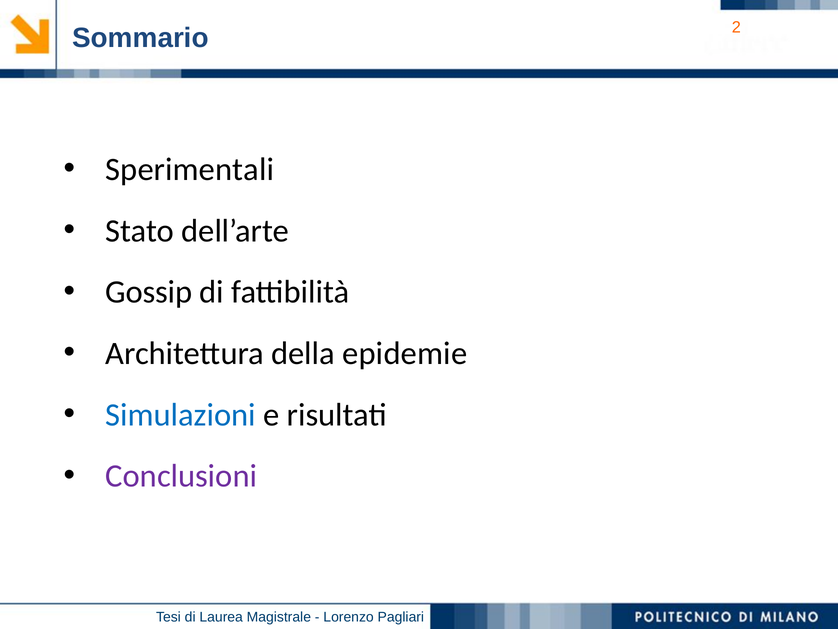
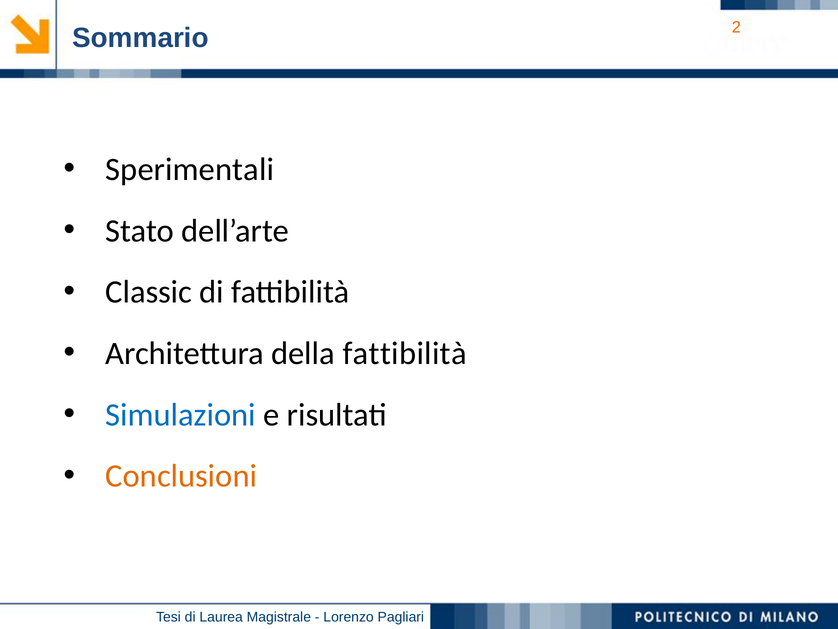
Gossip: Gossip -> Classic
della epidemie: epidemie -> fattibilità
Conclusioni colour: purple -> orange
